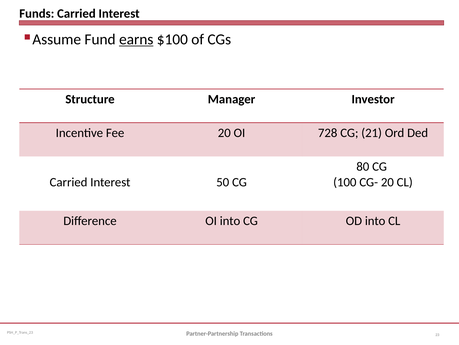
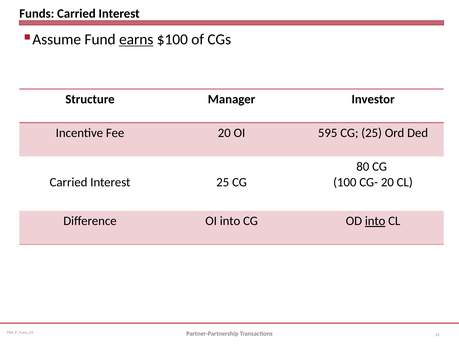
728: 728 -> 595
CG 21: 21 -> 25
Interest 50: 50 -> 25
into at (375, 221) underline: none -> present
